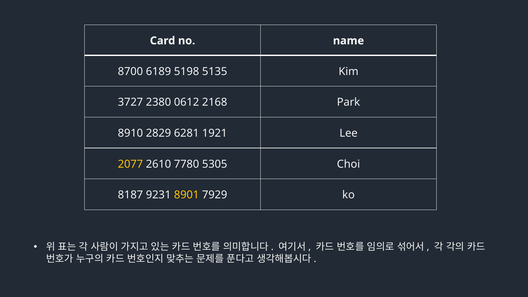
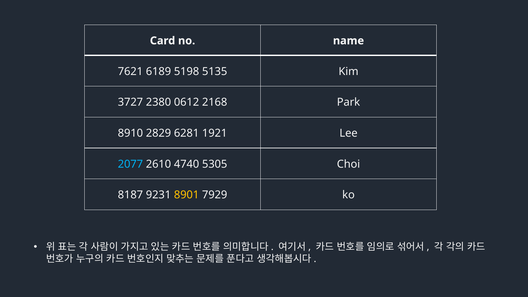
8700: 8700 -> 7621
2077 colour: yellow -> light blue
7780: 7780 -> 4740
